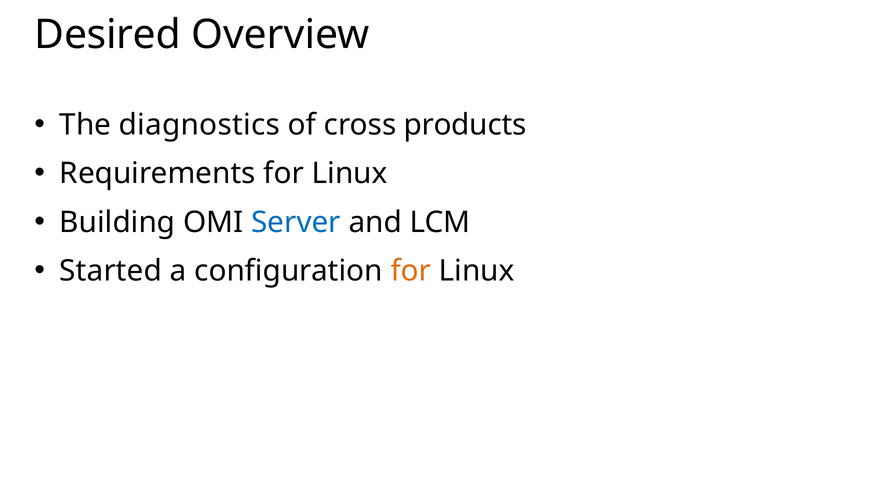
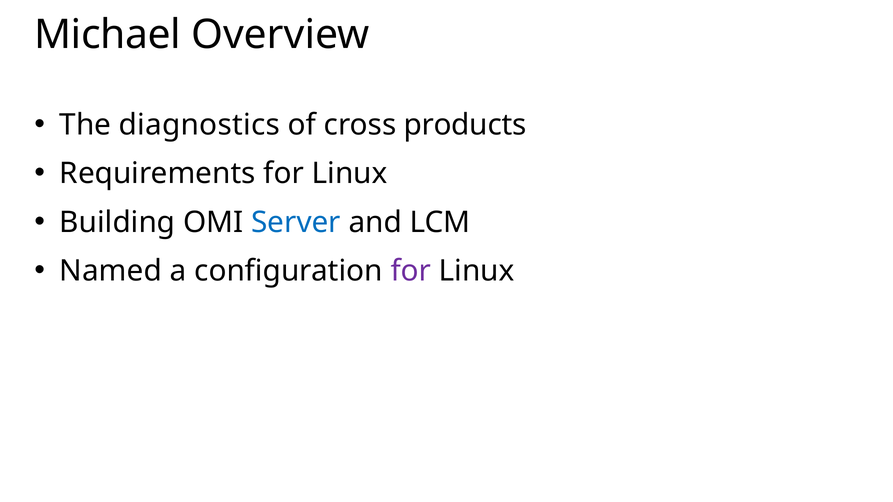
Desired: Desired -> Michael
Started: Started -> Named
for at (411, 271) colour: orange -> purple
